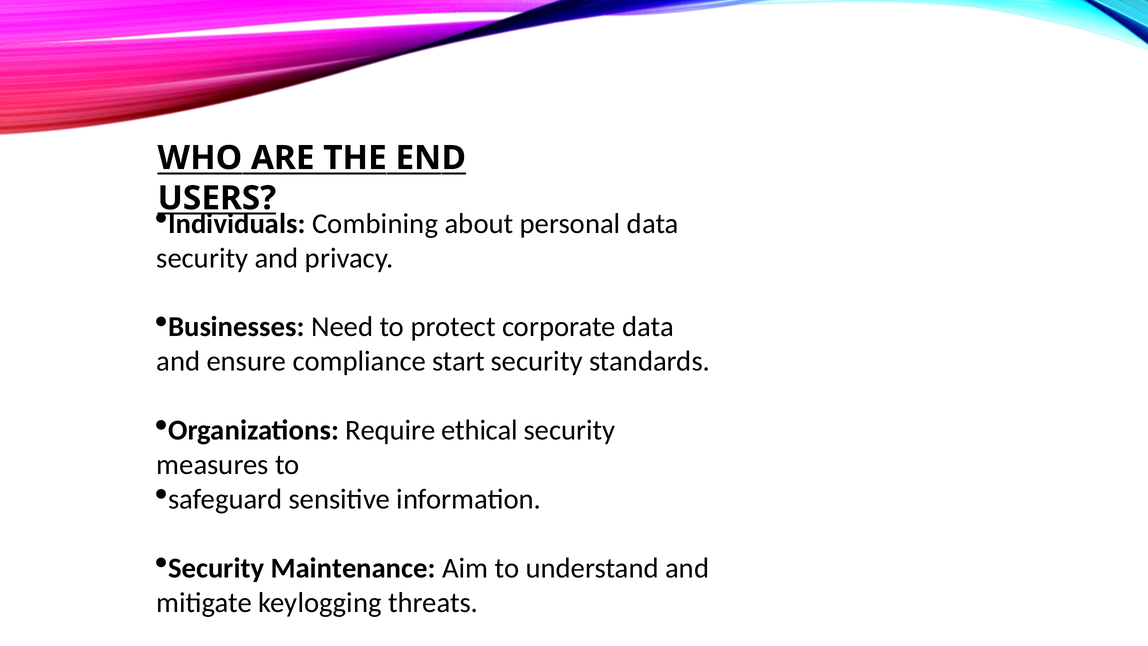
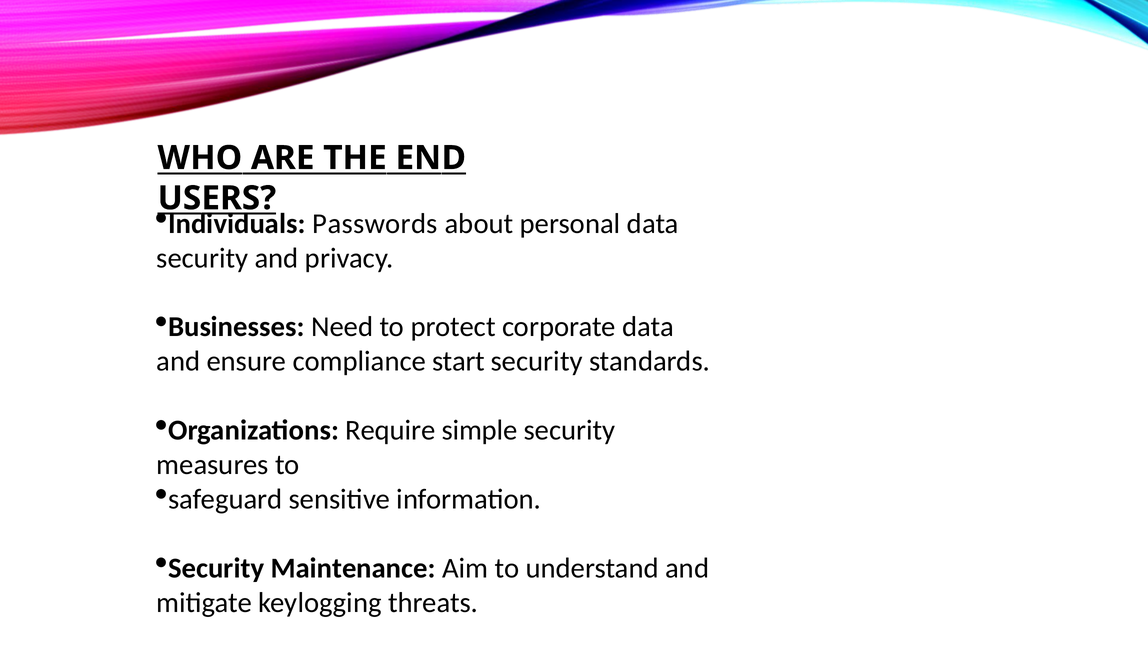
Combining: Combining -> Passwords
ethical: ethical -> simple
